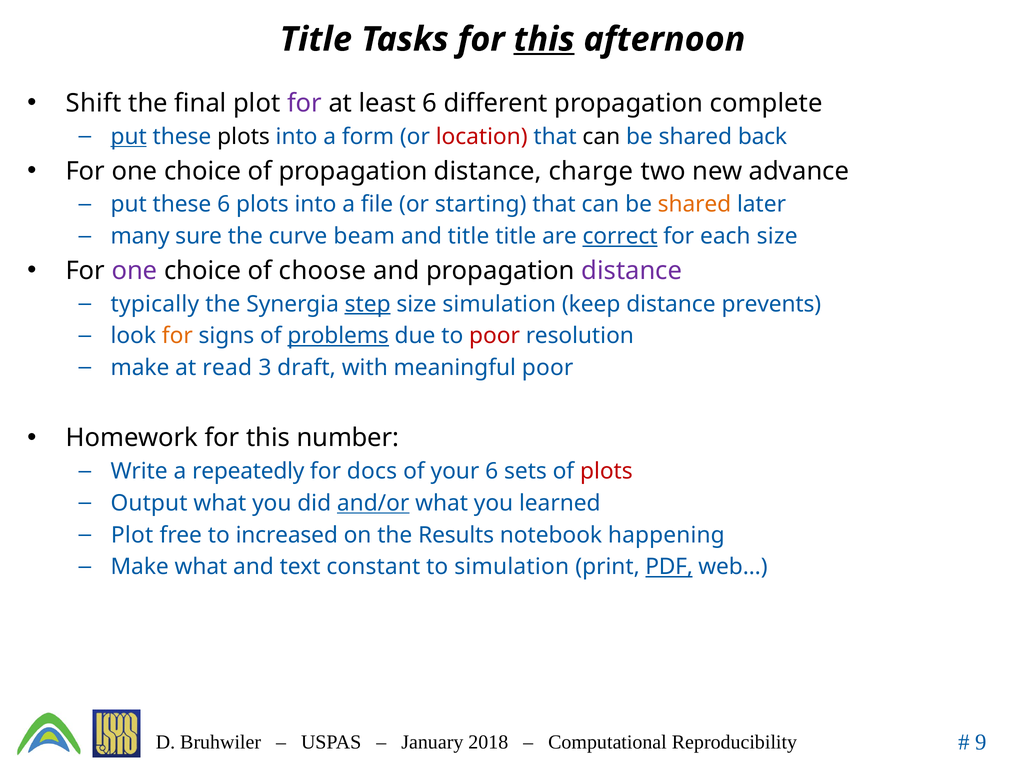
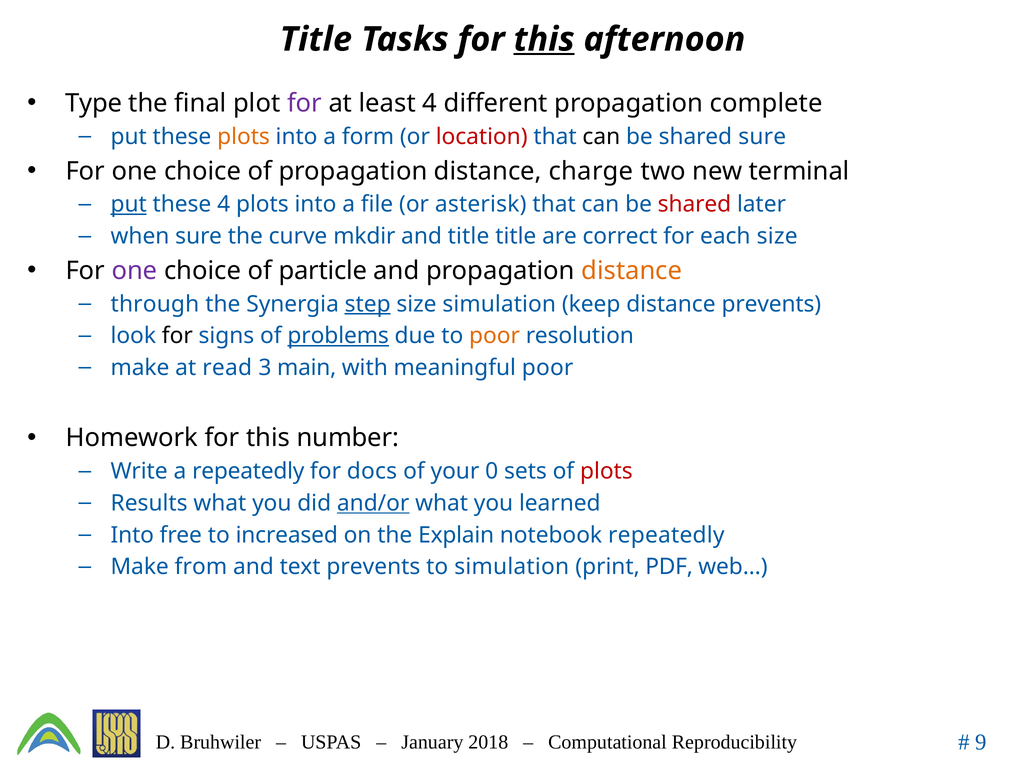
Shift: Shift -> Type
least 6: 6 -> 4
put at (129, 137) underline: present -> none
plots at (244, 137) colour: black -> orange
shared back: back -> sure
advance: advance -> terminal
put at (129, 204) underline: none -> present
these 6: 6 -> 4
starting: starting -> asterisk
shared at (694, 204) colour: orange -> red
many: many -> when
beam: beam -> mkdir
correct underline: present -> none
choose: choose -> particle
distance at (632, 271) colour: purple -> orange
typically: typically -> through
for at (177, 336) colour: orange -> black
poor at (495, 336) colour: red -> orange
draft: draft -> main
your 6: 6 -> 0
Output: Output -> Results
Plot at (132, 535): Plot -> Into
Results: Results -> Explain
notebook happening: happening -> repeatedly
Make what: what -> from
text constant: constant -> prevents
PDF underline: present -> none
